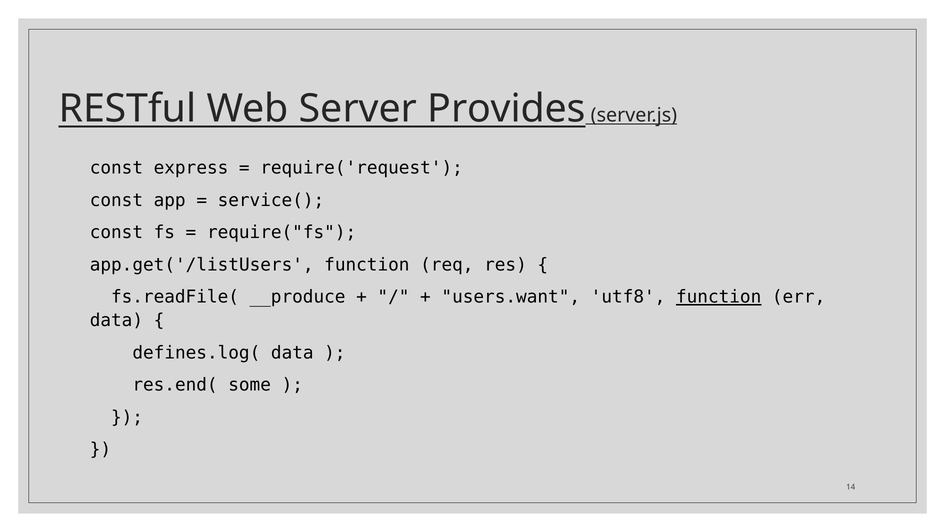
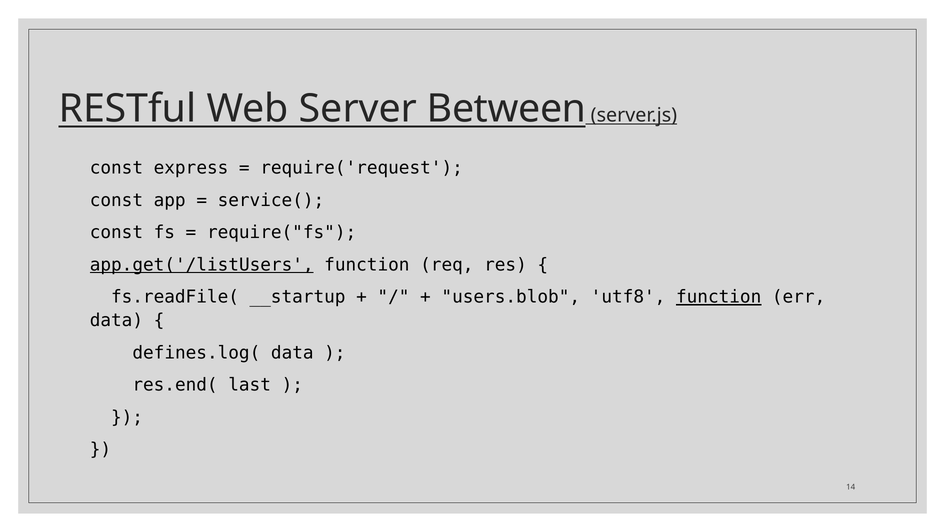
Provides: Provides -> Between
app.get('/listUsers underline: none -> present
__produce: __produce -> __startup
users.want: users.want -> users.blob
some: some -> last
